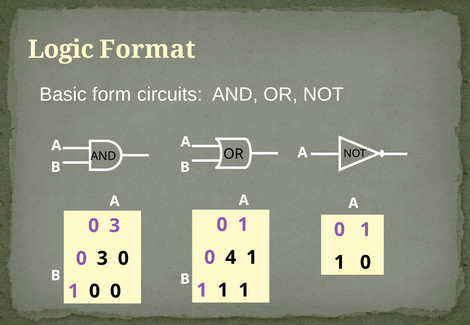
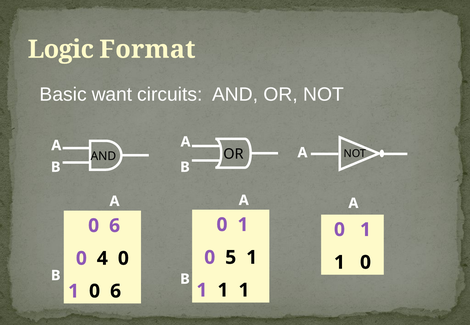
form: form -> want
3 at (115, 226): 3 -> 6
4: 4 -> 5
3 at (102, 259): 3 -> 4
1 0 0: 0 -> 6
